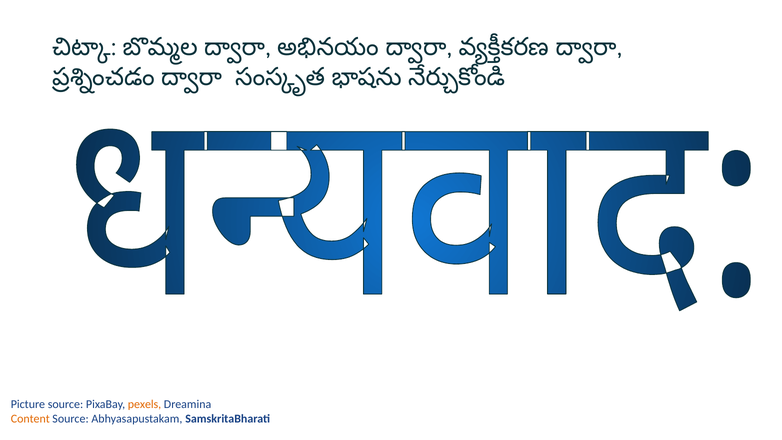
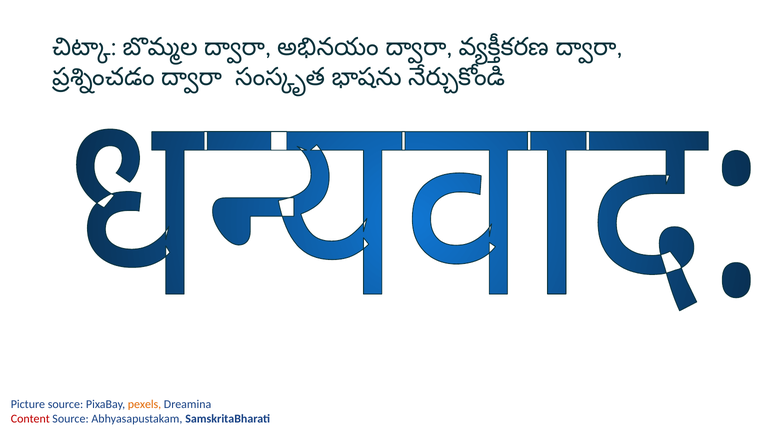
Content colour: orange -> red
